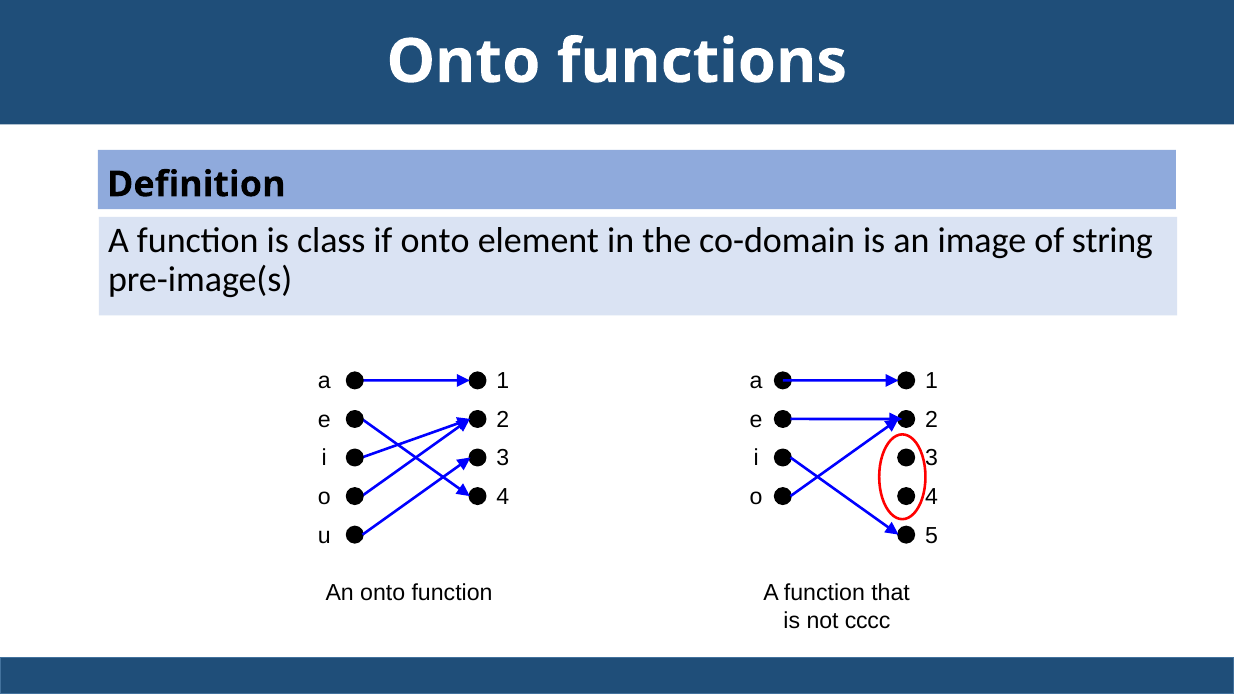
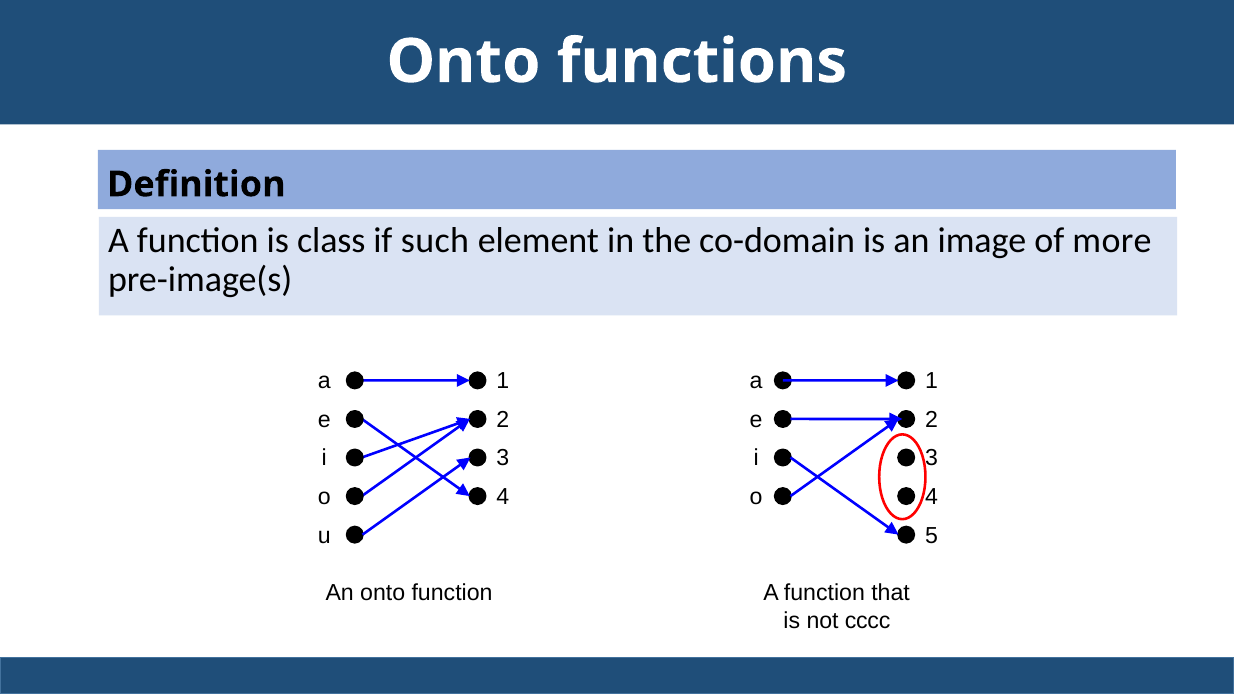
if onto: onto -> such
string: string -> more
